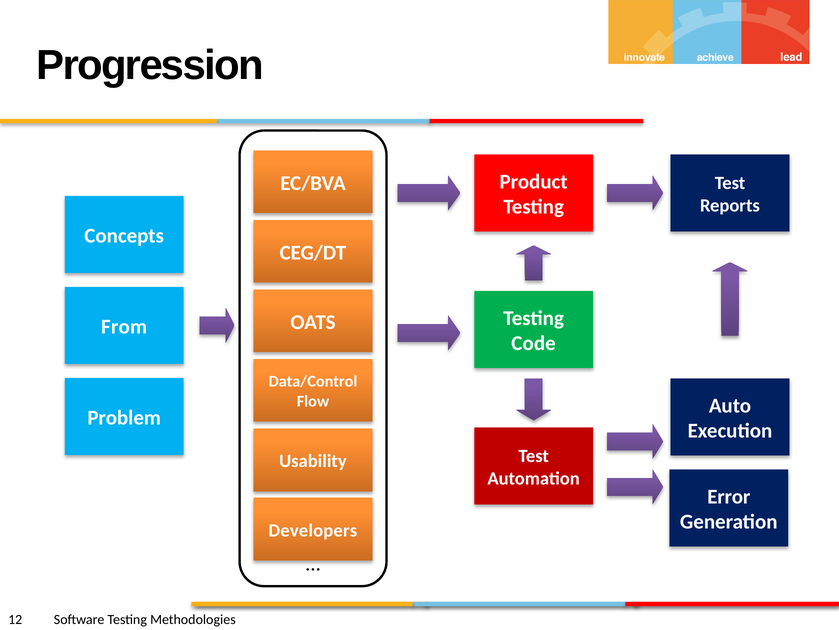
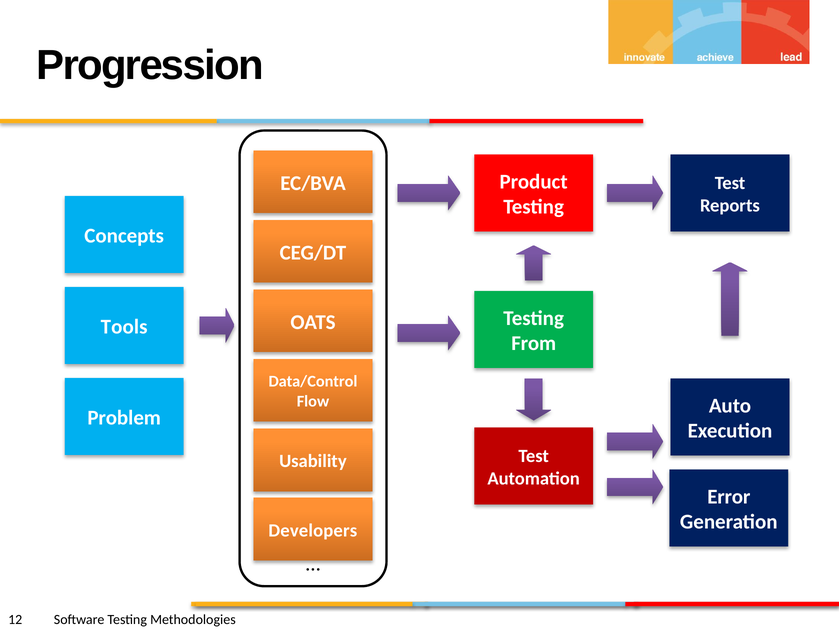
From: From -> Tools
Code: Code -> From
